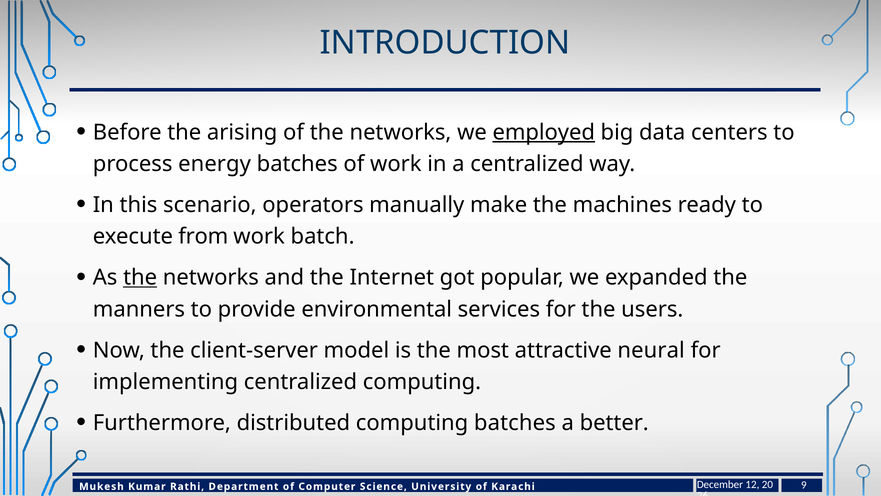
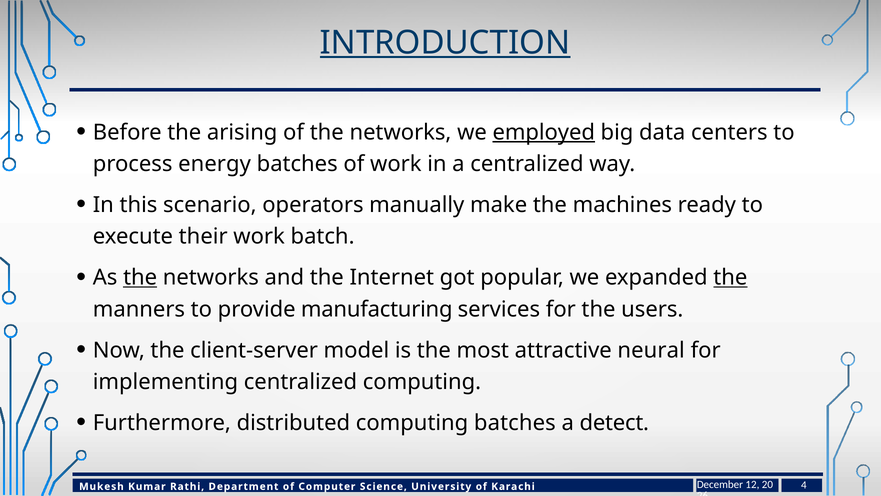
INTRODUCTION underline: none -> present
from: from -> their
the at (730, 277) underline: none -> present
environmental: environmental -> manufacturing
better: better -> detect
9: 9 -> 4
